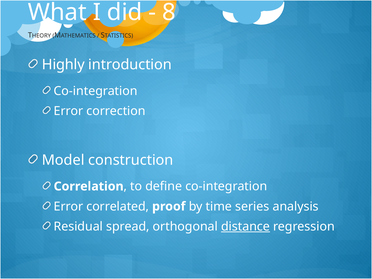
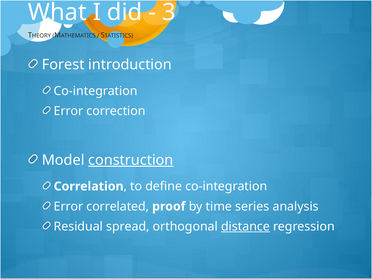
8: 8 -> 3
Highly: Highly -> Forest
construction underline: none -> present
